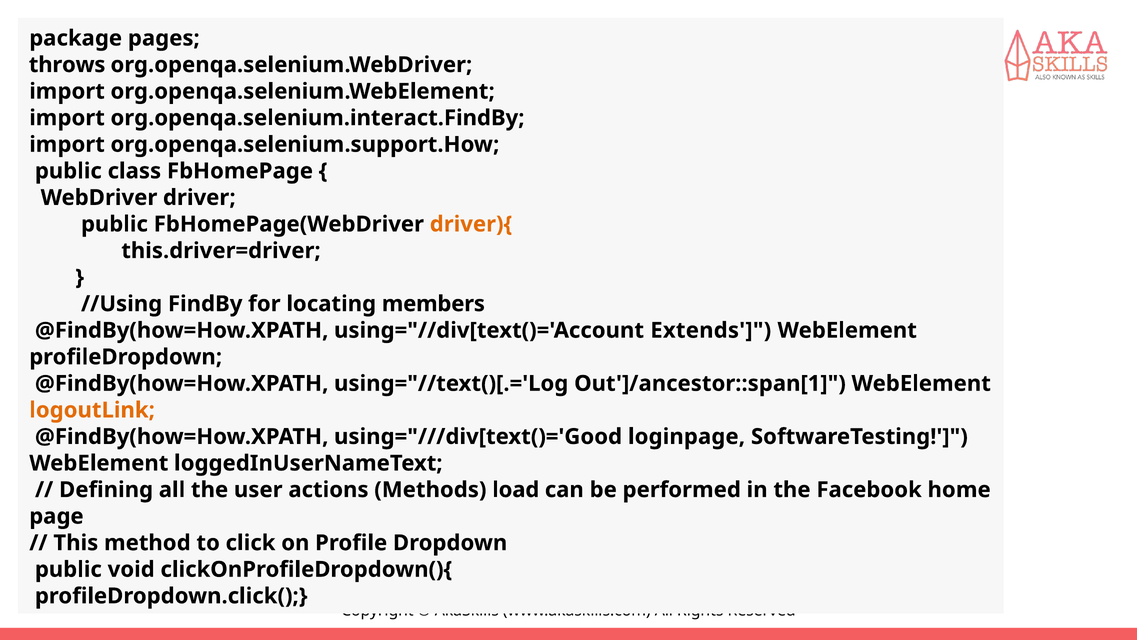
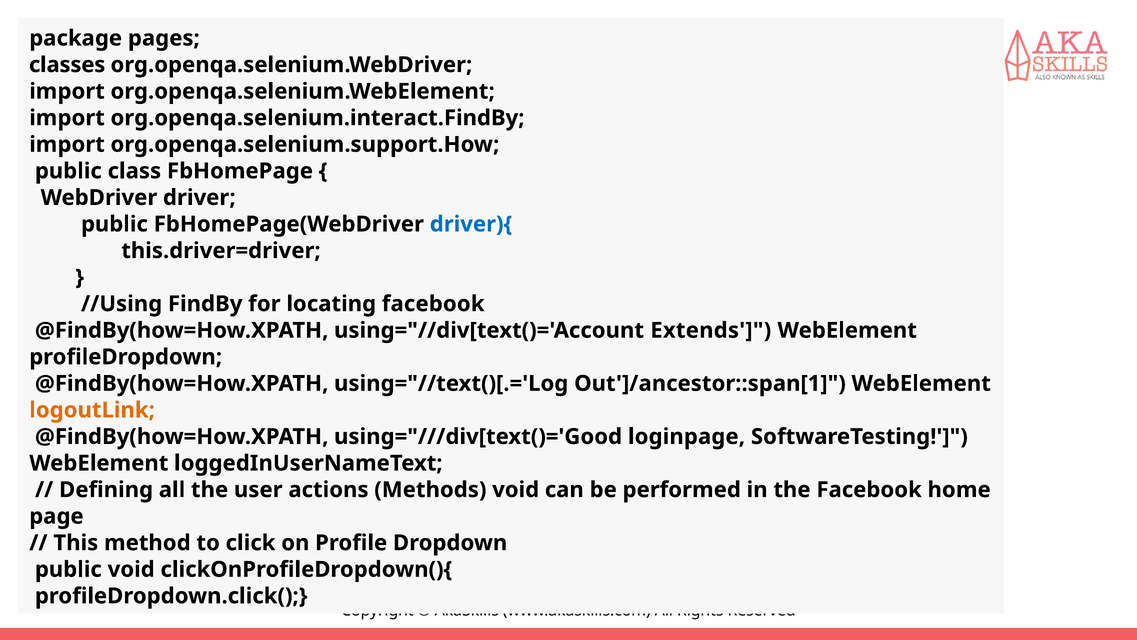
throws: throws -> classes
driver){ colour: orange -> blue
locating members: members -> facebook
Methods load: load -> void
